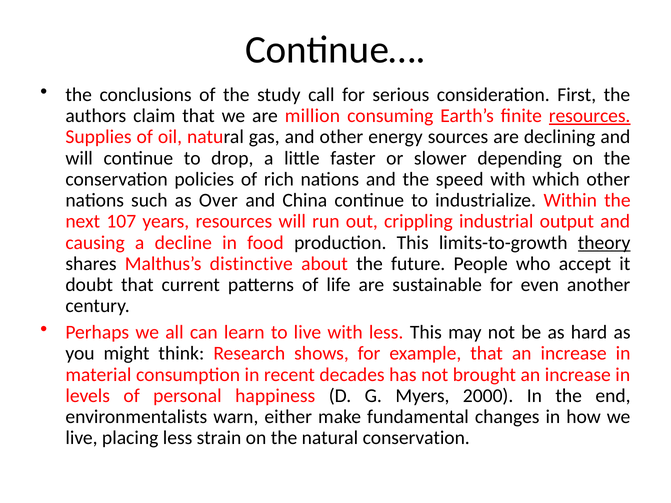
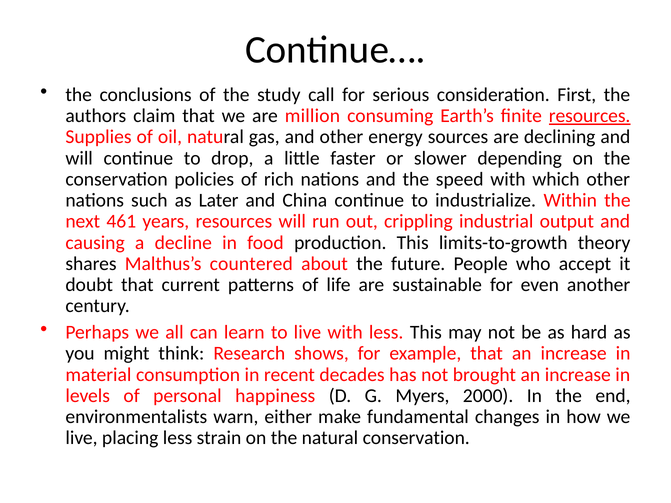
Over: Over -> Later
107: 107 -> 461
theory underline: present -> none
distinctive: distinctive -> countered
